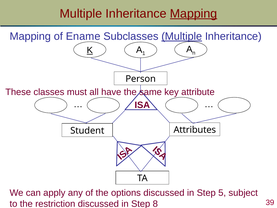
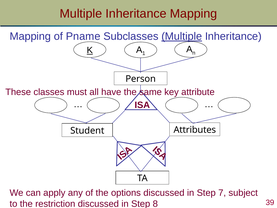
Mapping at (194, 14) underline: present -> none
Ename: Ename -> Pname
5: 5 -> 7
